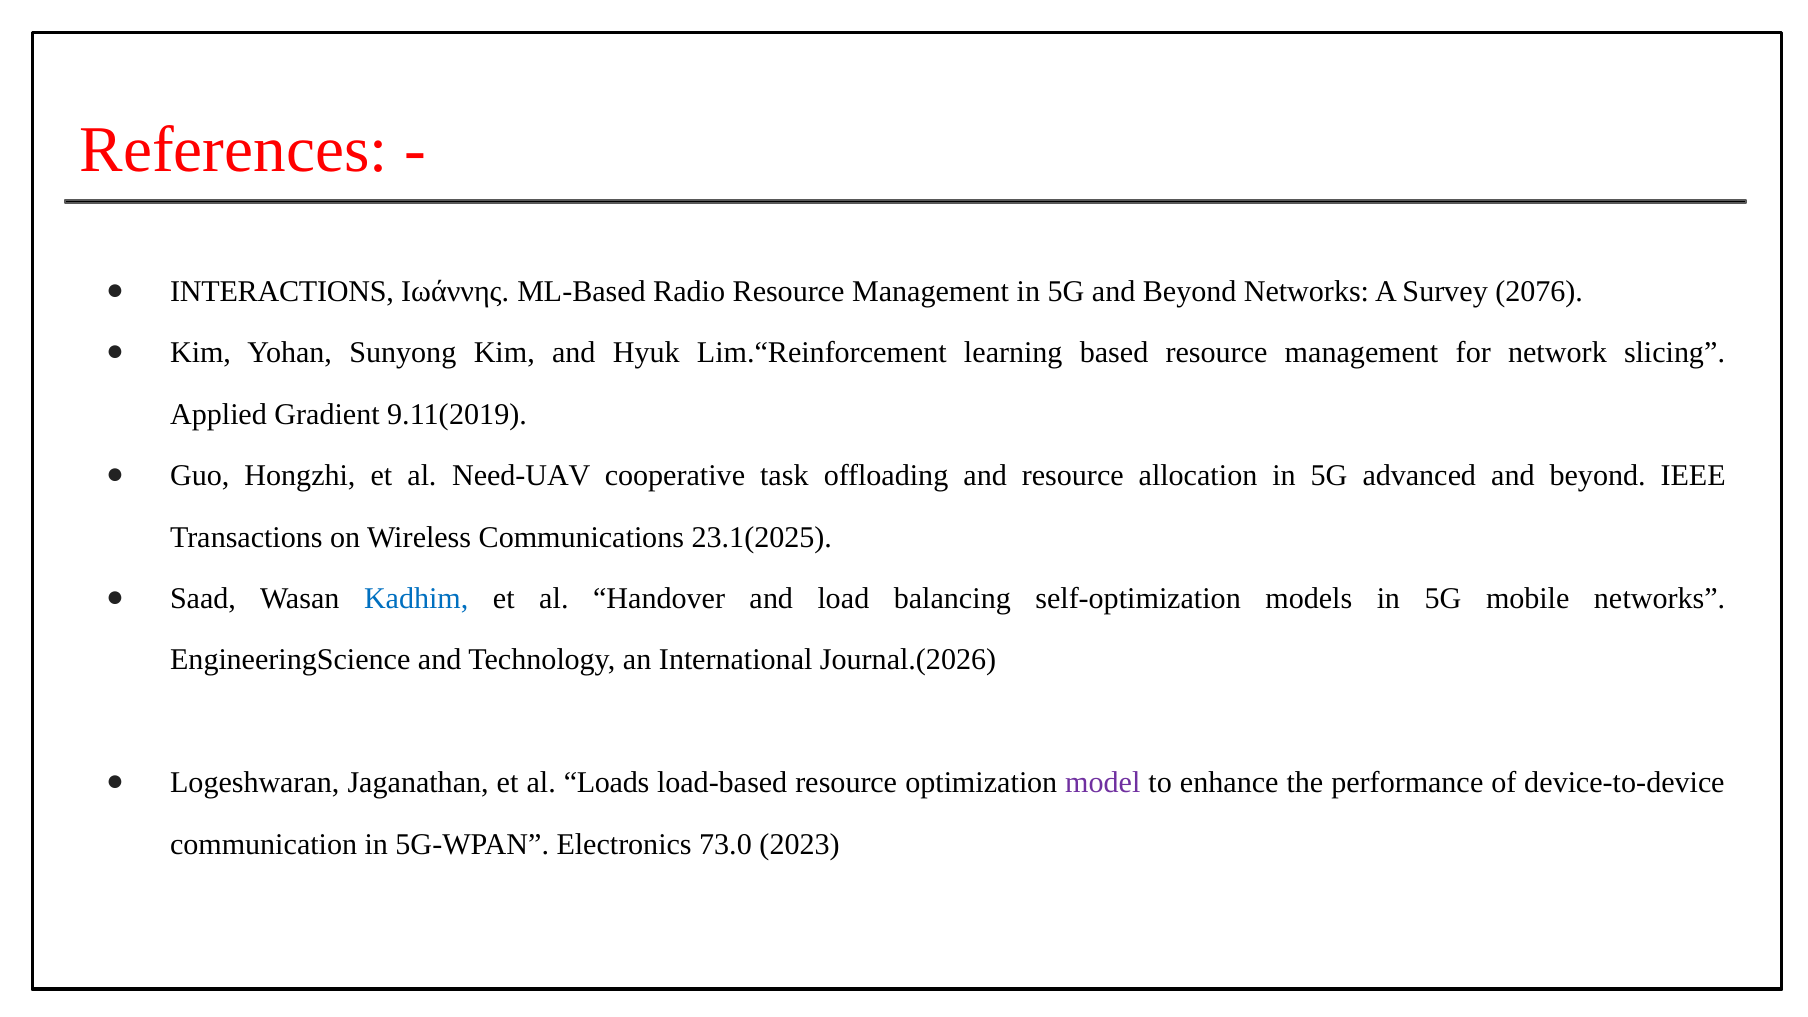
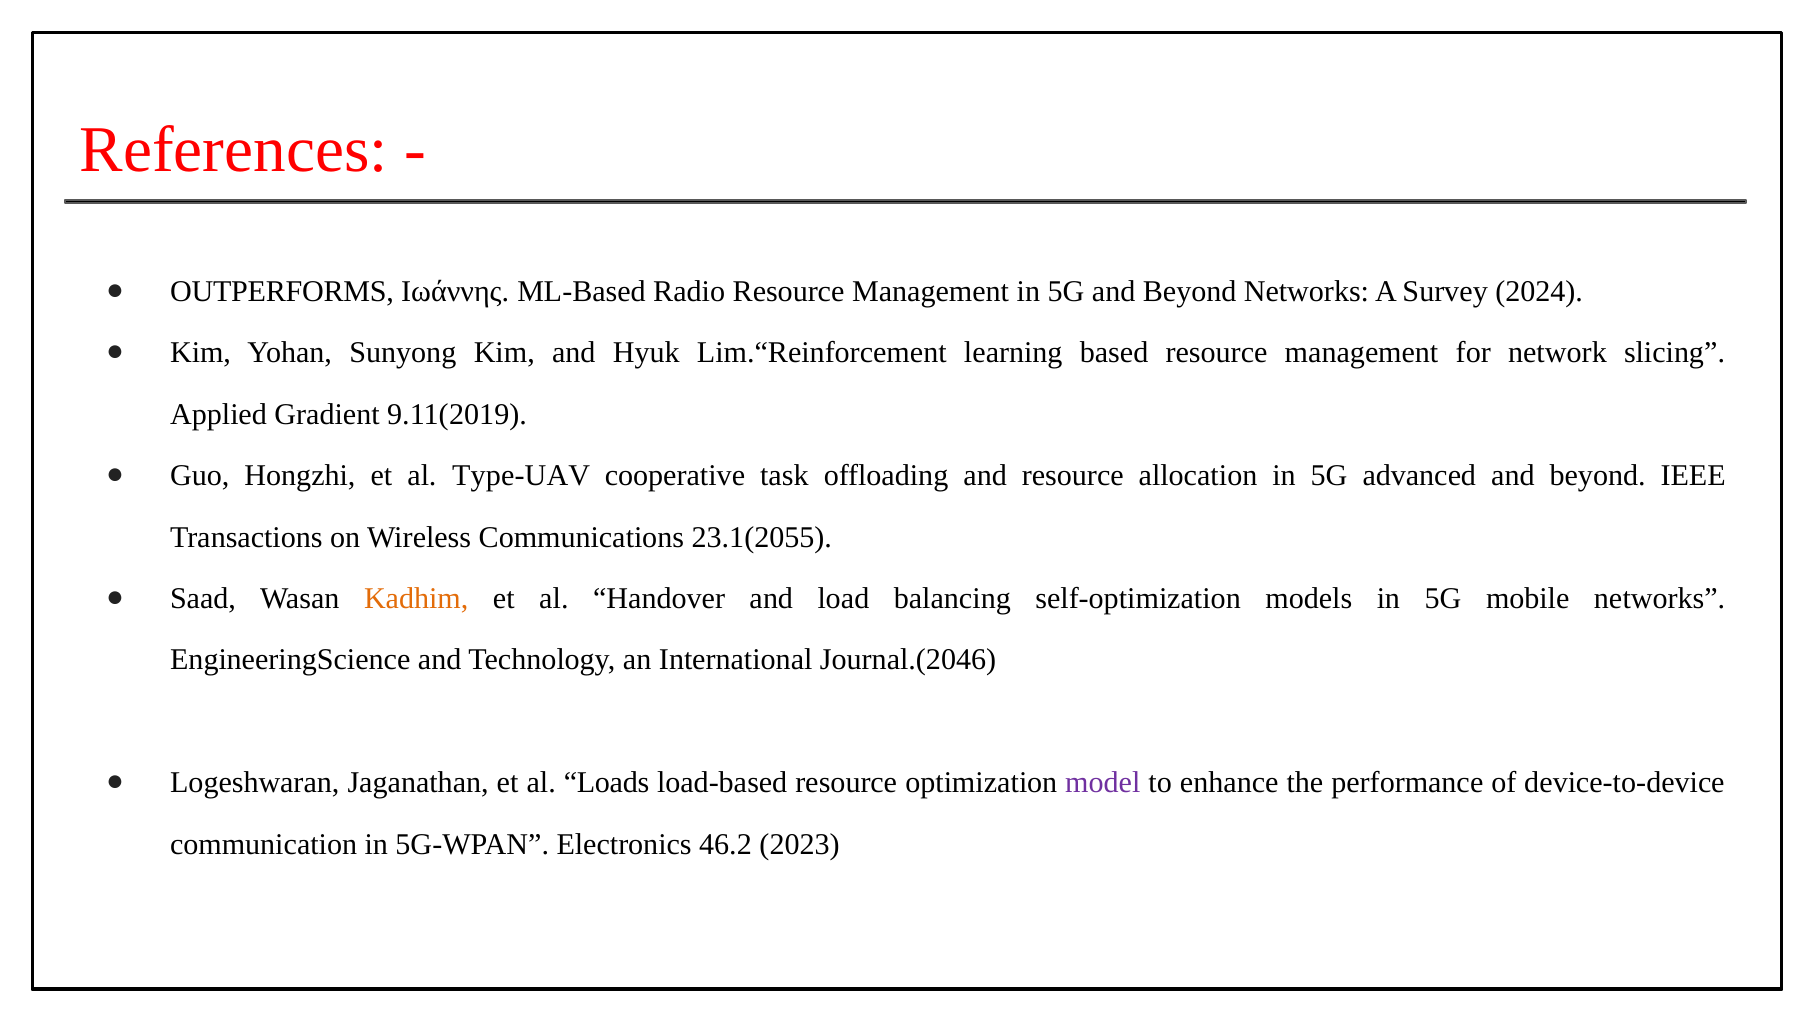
INTERACTIONS: INTERACTIONS -> OUTPERFORMS
2076: 2076 -> 2024
Need-UAV: Need-UAV -> Type-UAV
23.1(2025: 23.1(2025 -> 23.1(2055
Kadhim colour: blue -> orange
Journal.(2026: Journal.(2026 -> Journal.(2046
73.0: 73.0 -> 46.2
